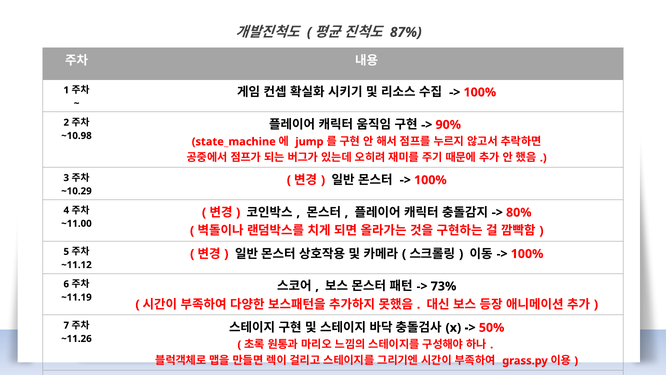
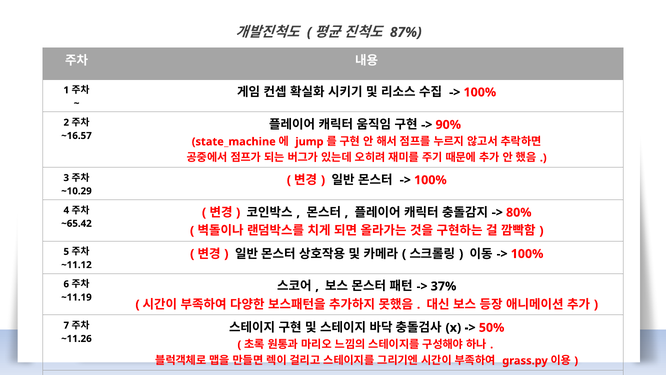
~10.98: ~10.98 -> ~16.57
~11.00: ~11.00 -> ~65.42
73%: 73% -> 37%
